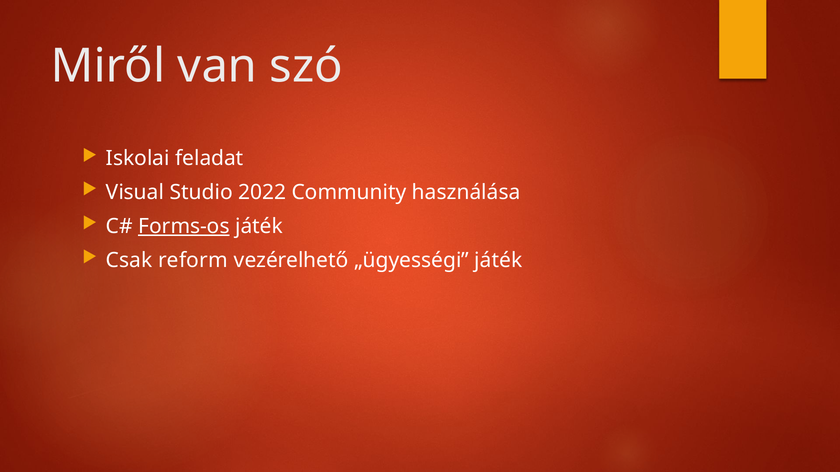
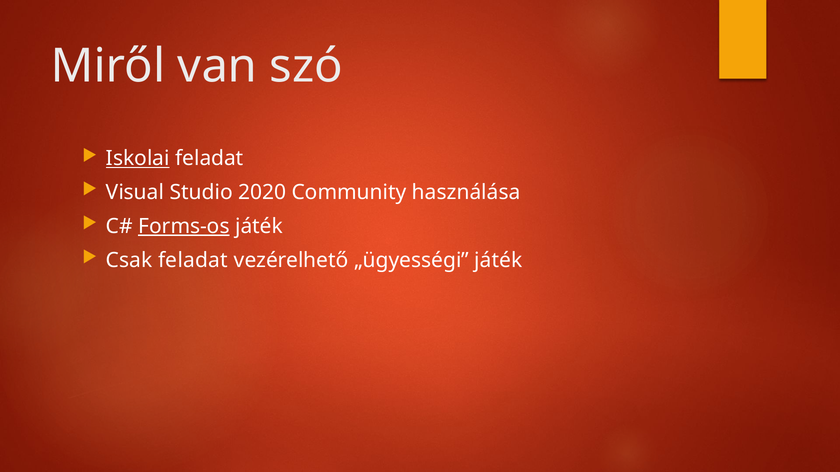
Iskolai underline: none -> present
2022: 2022 -> 2020
Csak reform: reform -> feladat
